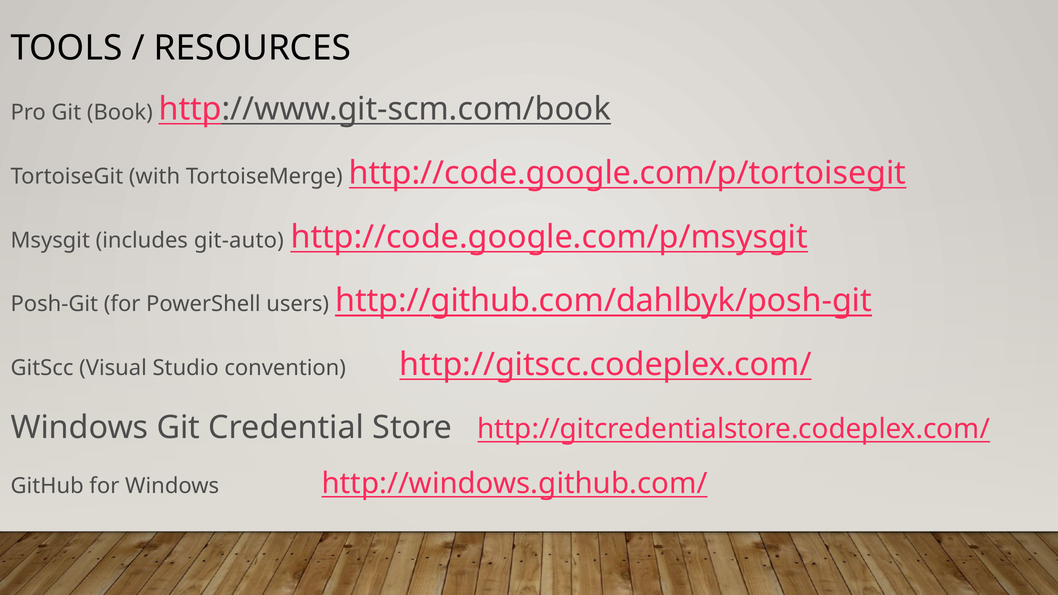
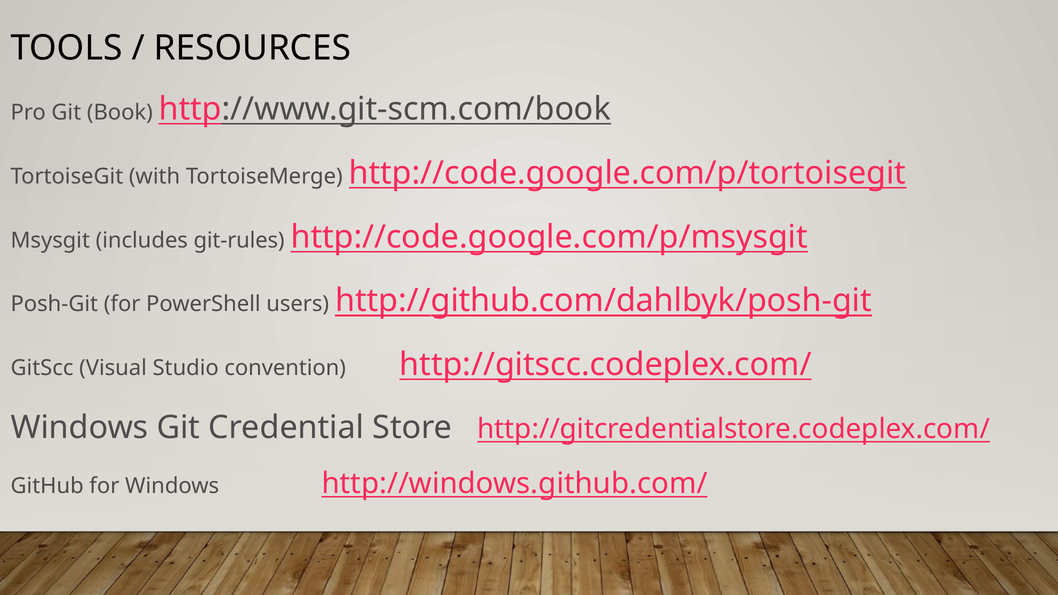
git-auto: git-auto -> git-rules
